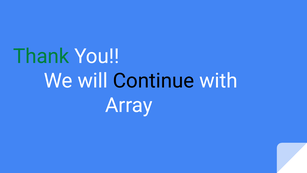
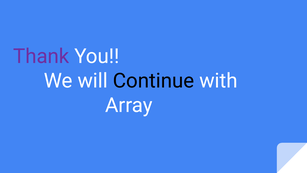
Thank colour: green -> purple
